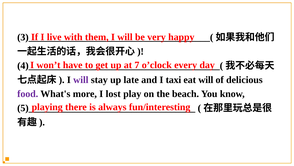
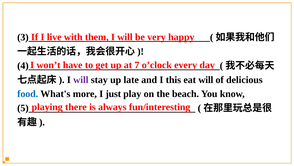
taxi: taxi -> this
food colour: purple -> blue
lost: lost -> just
